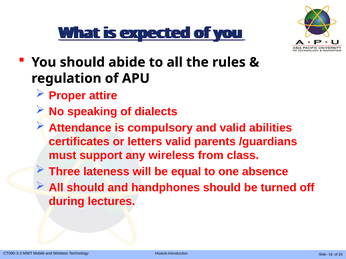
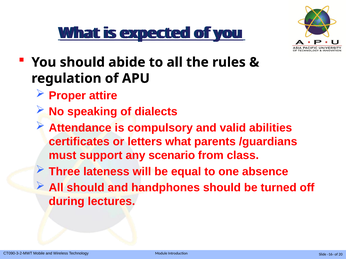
letters valid: valid -> what
any wireless: wireless -> scenario
